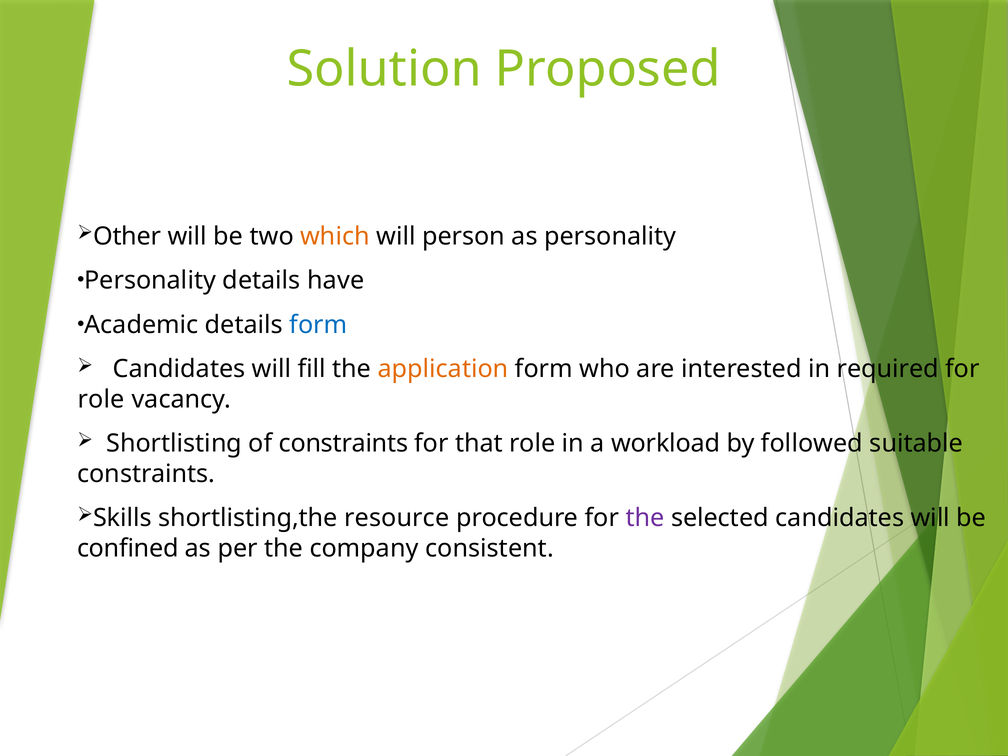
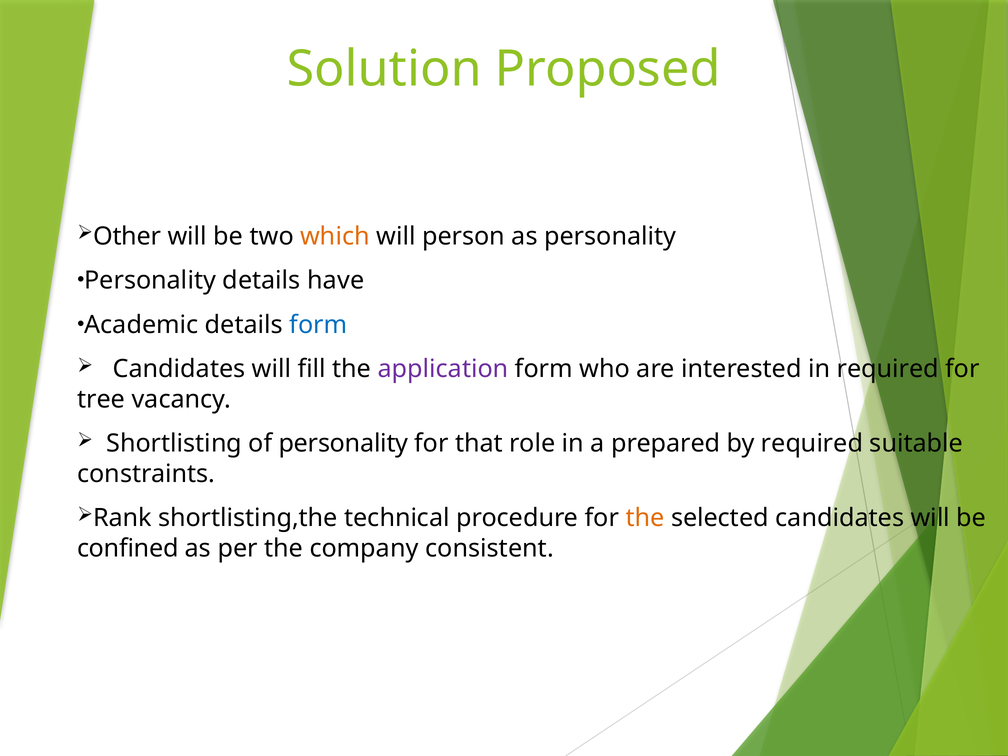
application colour: orange -> purple
role at (101, 399): role -> tree
of constraints: constraints -> personality
workload: workload -> prepared
by followed: followed -> required
Skills: Skills -> Rank
resource: resource -> technical
the at (645, 518) colour: purple -> orange
